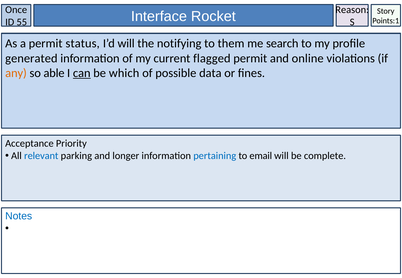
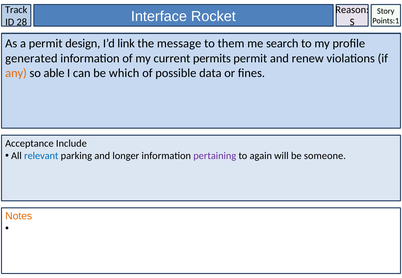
Once: Once -> Track
55: 55 -> 28
status: status -> design
I’d will: will -> link
notifying: notifying -> message
flagged: flagged -> permits
online: online -> renew
can underline: present -> none
Priority: Priority -> Include
pertaining colour: blue -> purple
email: email -> again
complete: complete -> someone
Notes colour: blue -> orange
